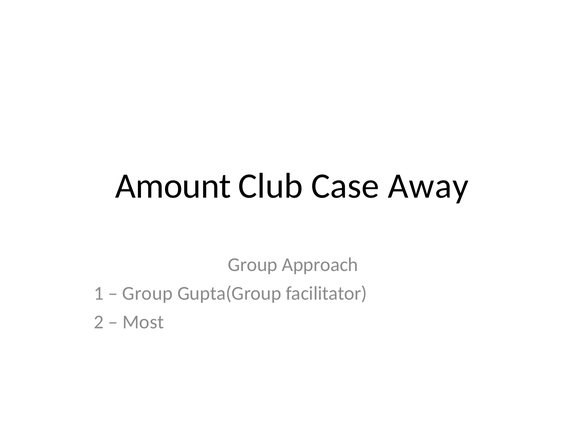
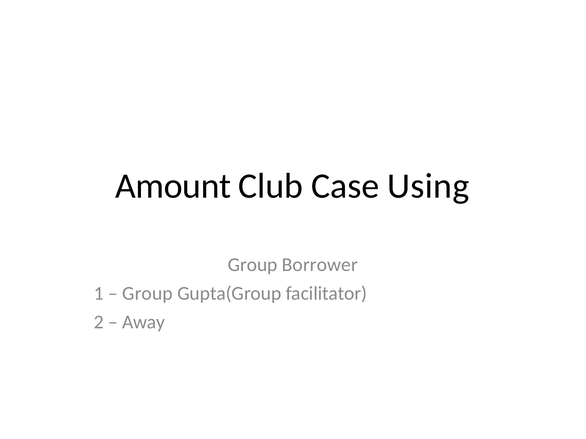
Away: Away -> Using
Approach: Approach -> Borrower
Most: Most -> Away
